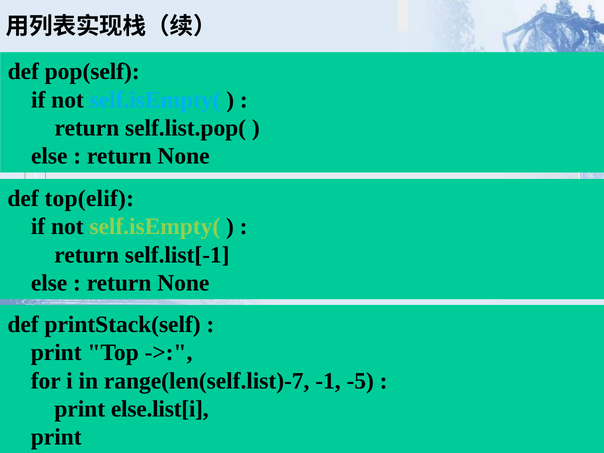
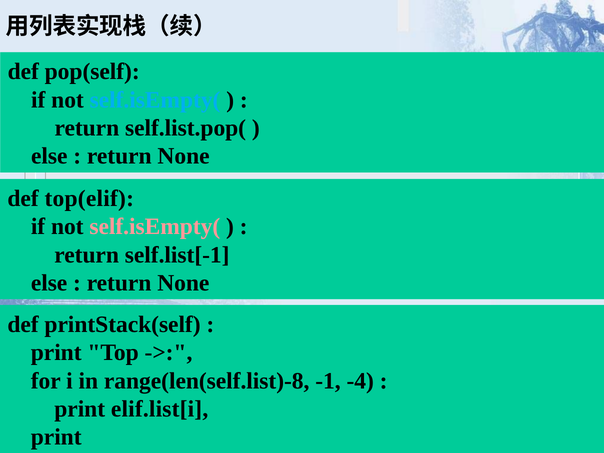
self.isEmpty( at (155, 227) colour: light green -> pink
range(len(self.list)-7: range(len(self.list)-7 -> range(len(self.list)-8
-5: -5 -> -4
else.list[i: else.list[i -> elif.list[i
